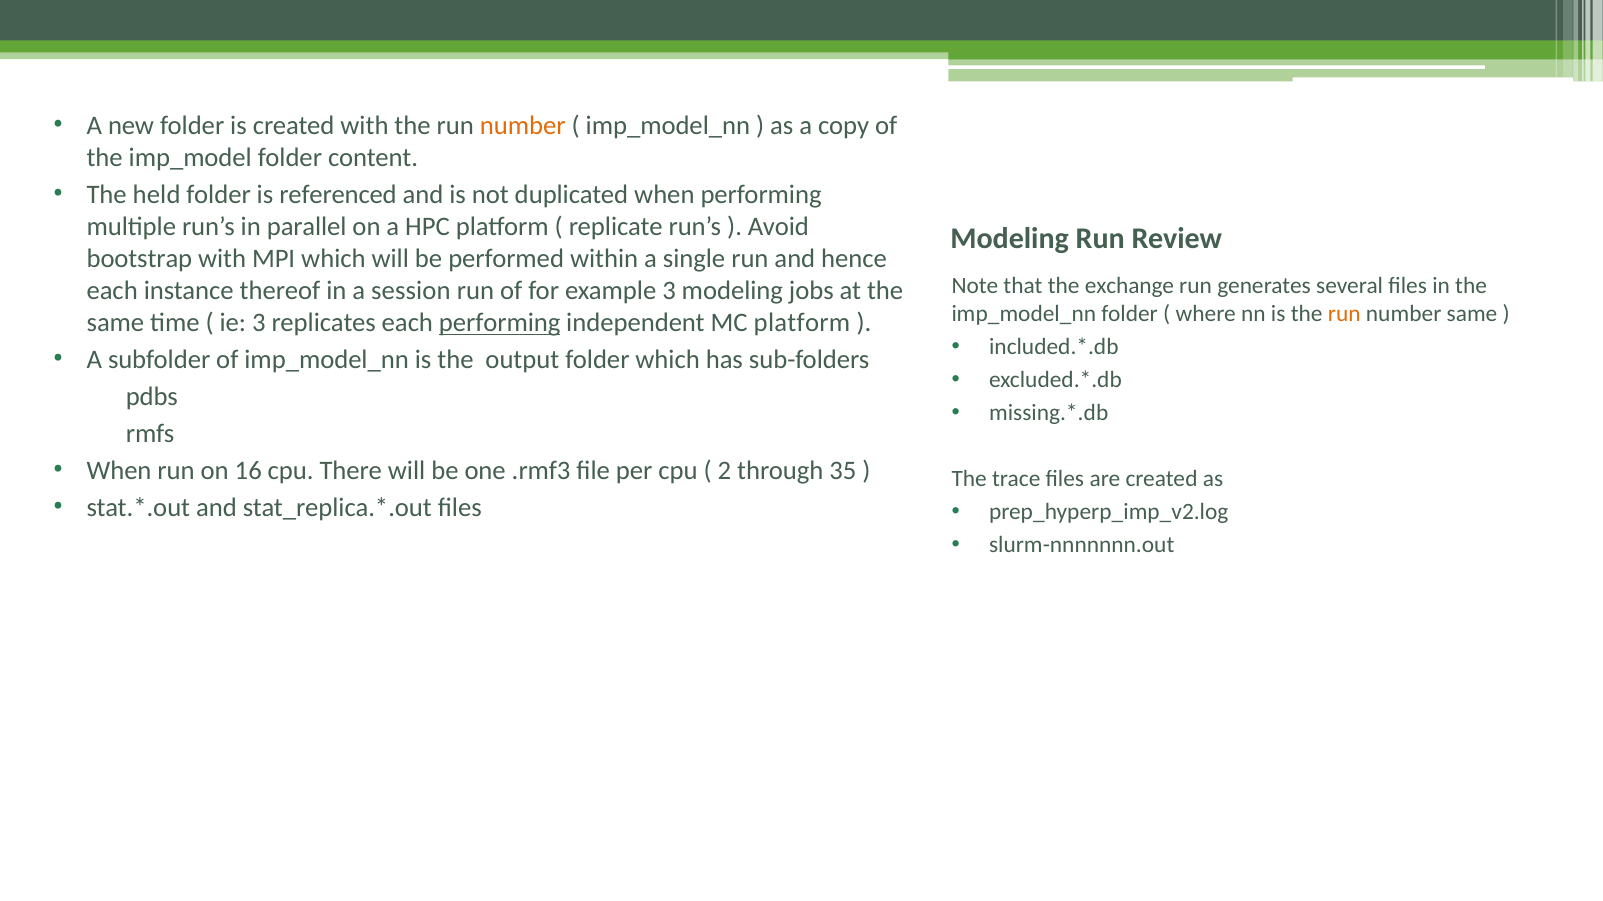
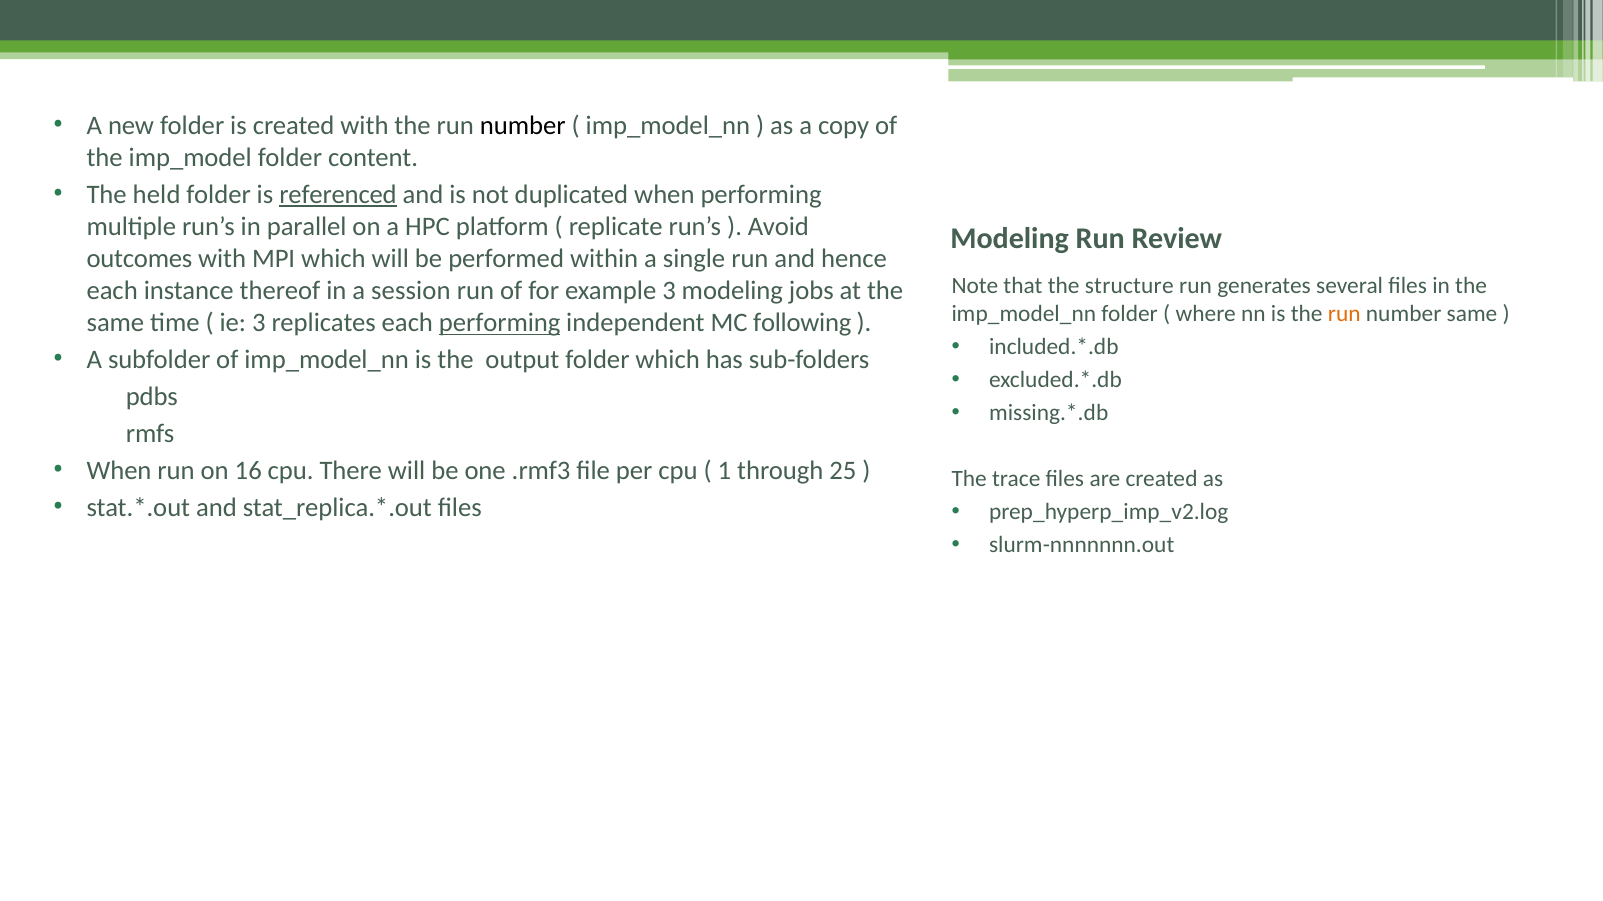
number at (523, 126) colour: orange -> black
referenced underline: none -> present
bootstrap: bootstrap -> outcomes
exchange: exchange -> structure
MC platform: platform -> following
2: 2 -> 1
35: 35 -> 25
